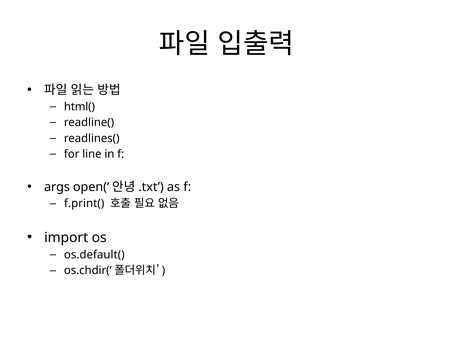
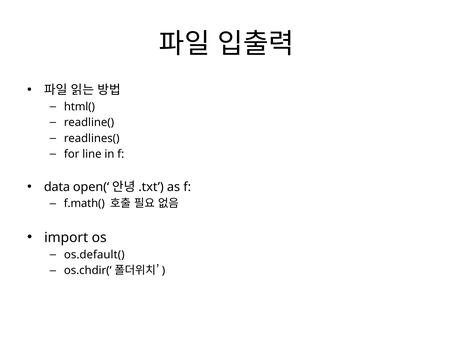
args: args -> data
f.print(: f.print( -> f.math(
